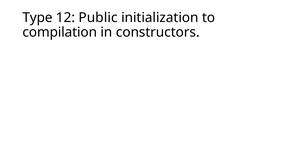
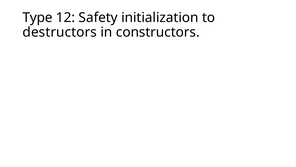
Public: Public -> Safety
compilation: compilation -> destructors
